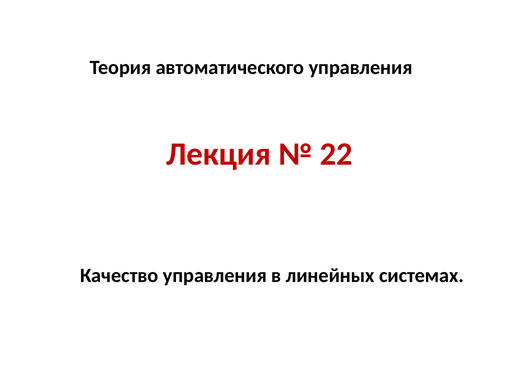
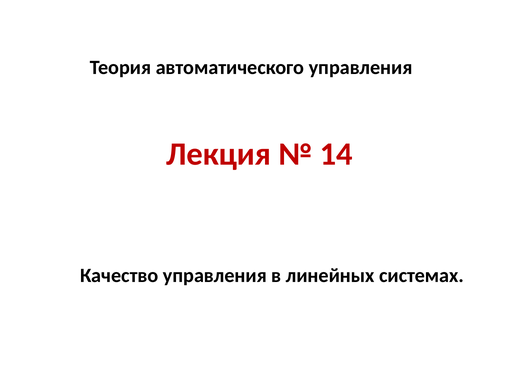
22: 22 -> 14
